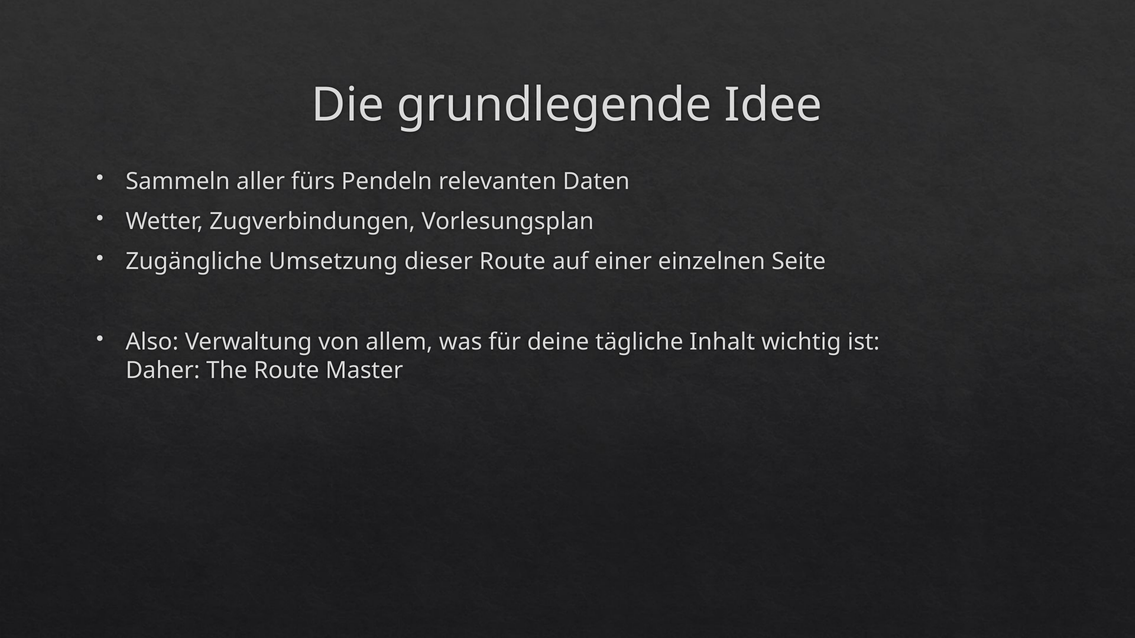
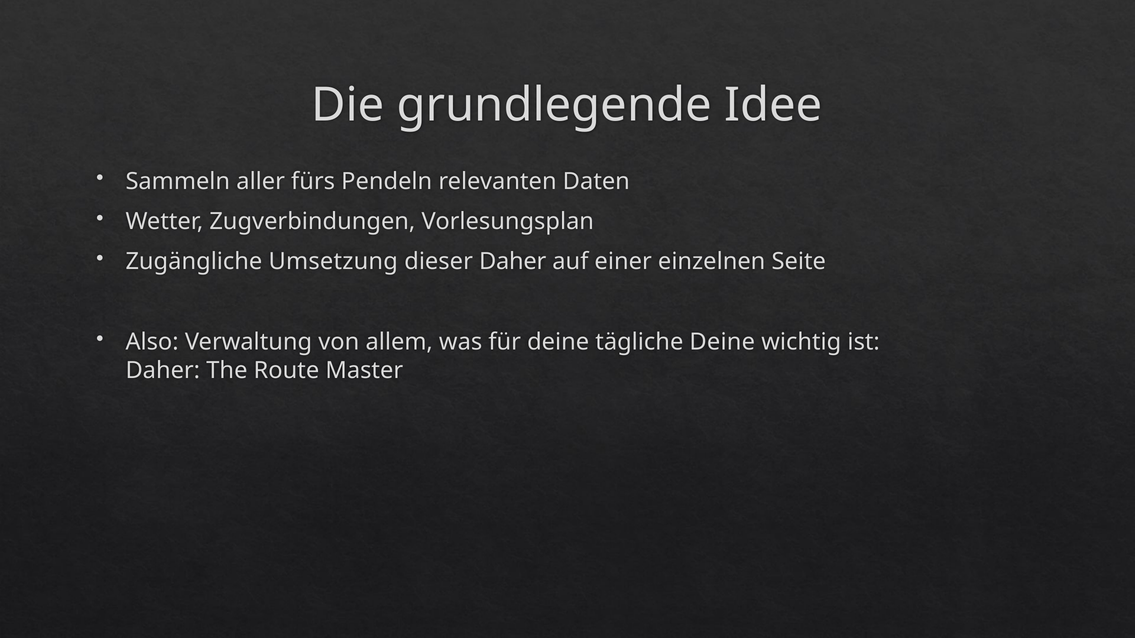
dieser Route: Route -> Daher
tägliche Inhalt: Inhalt -> Deine
